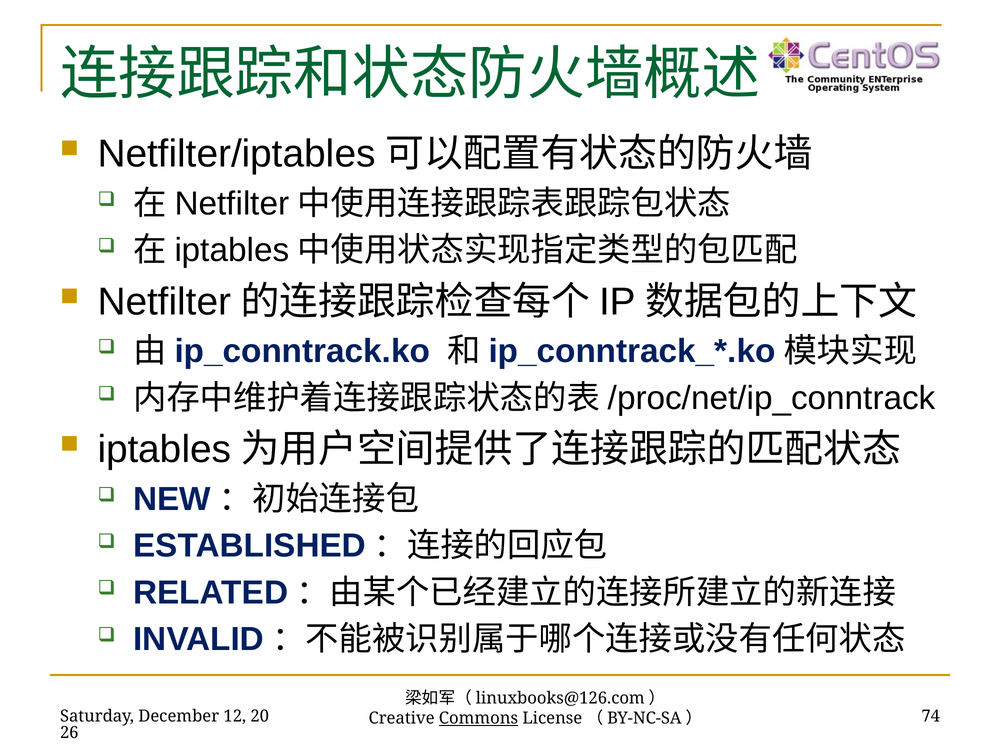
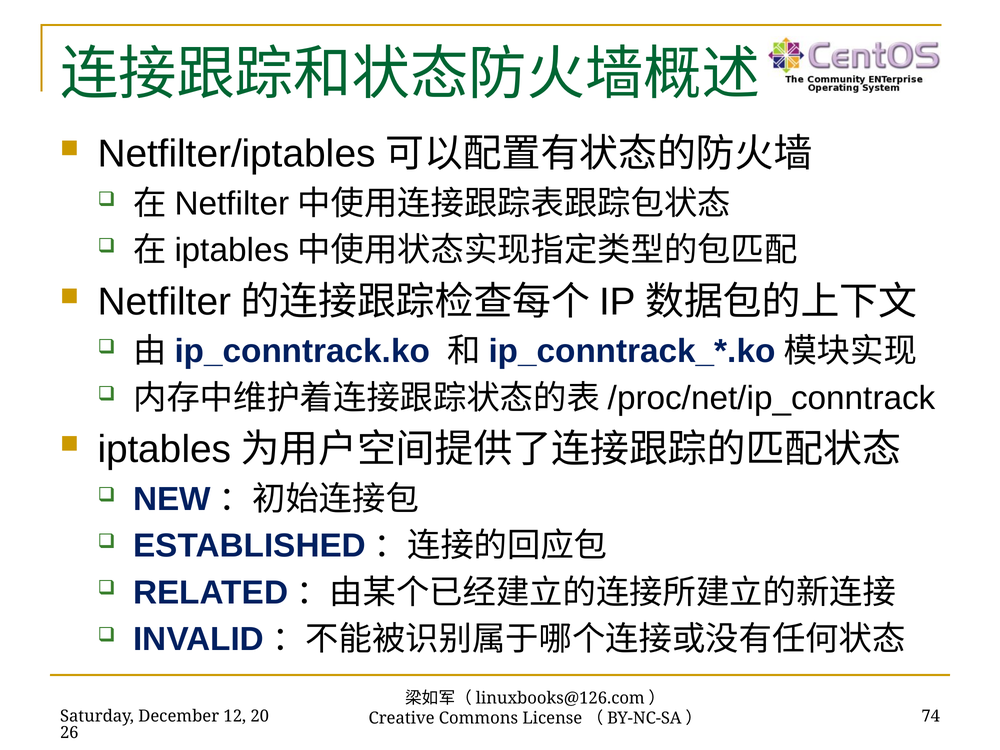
Commons underline: present -> none
